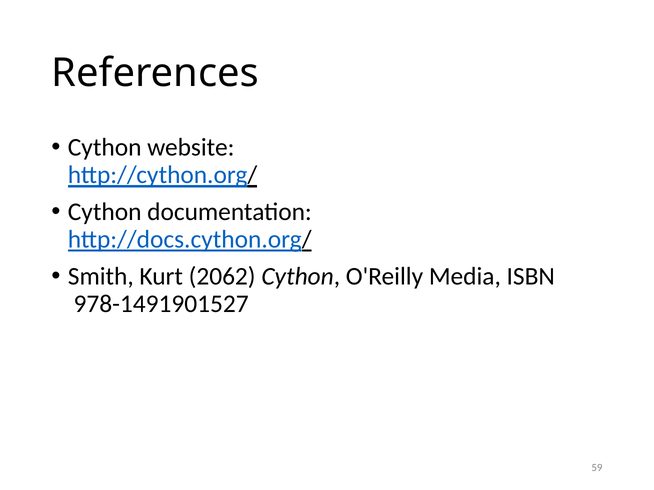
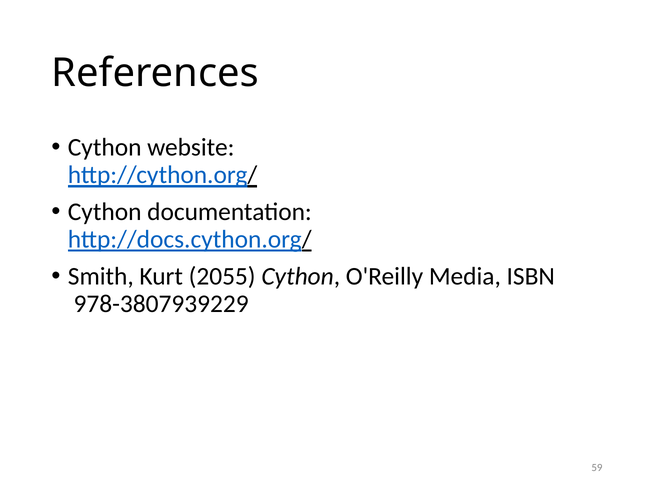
2062: 2062 -> 2055
978-1491901527: 978-1491901527 -> 978-3807939229
